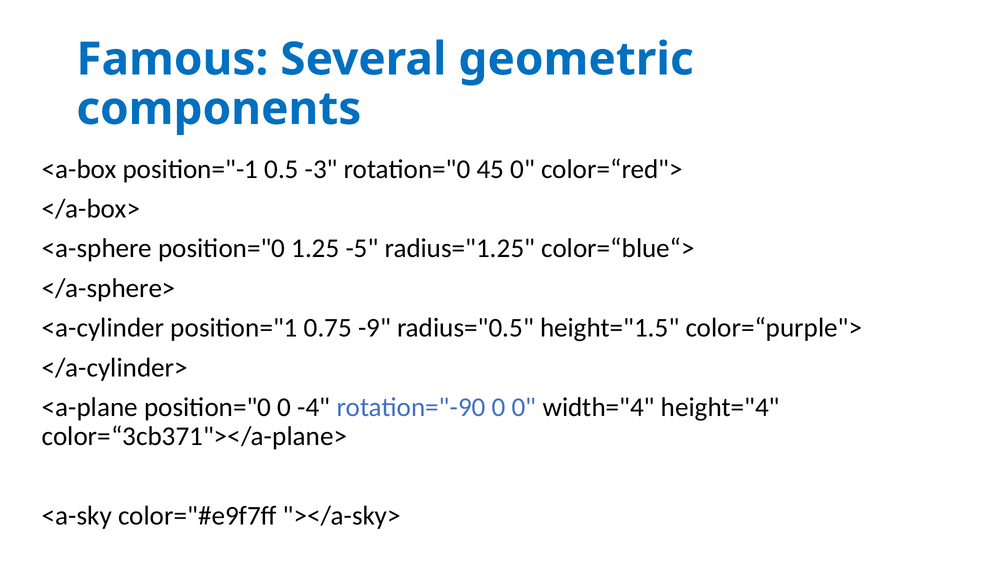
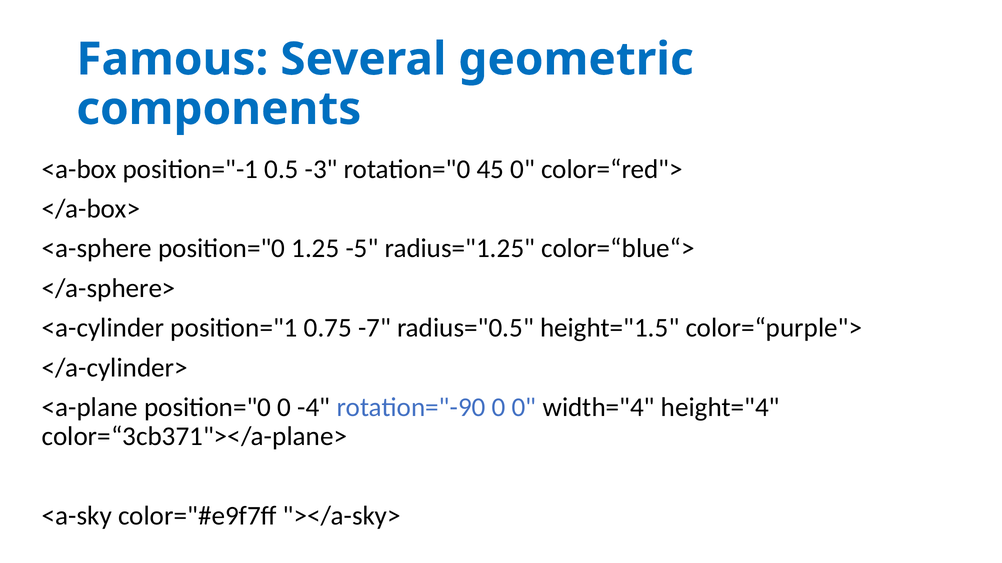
-9: -9 -> -7
